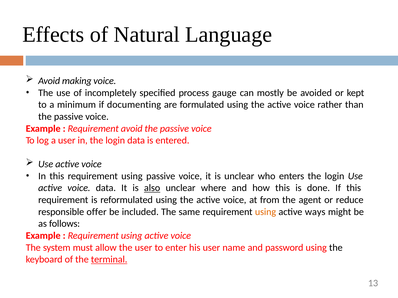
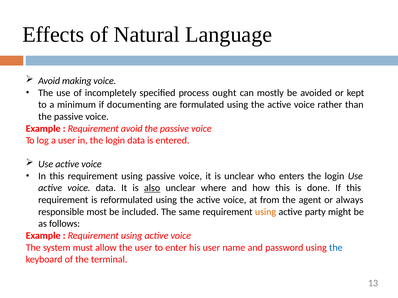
gauge: gauge -> ought
reduce: reduce -> always
offer: offer -> most
ways: ways -> party
the at (336, 248) colour: black -> blue
terminal underline: present -> none
